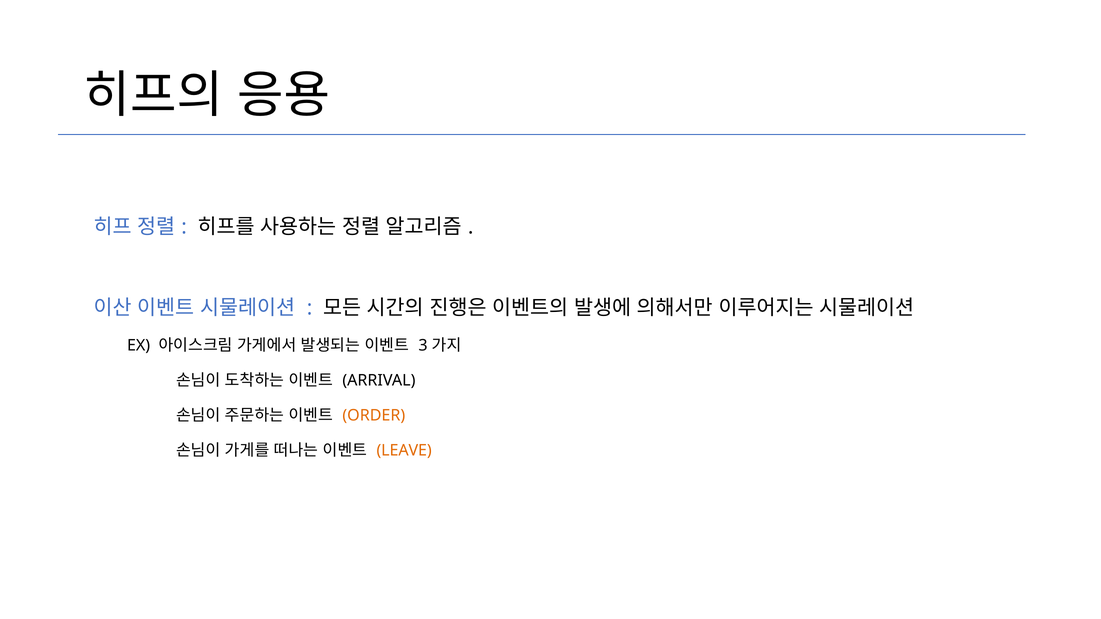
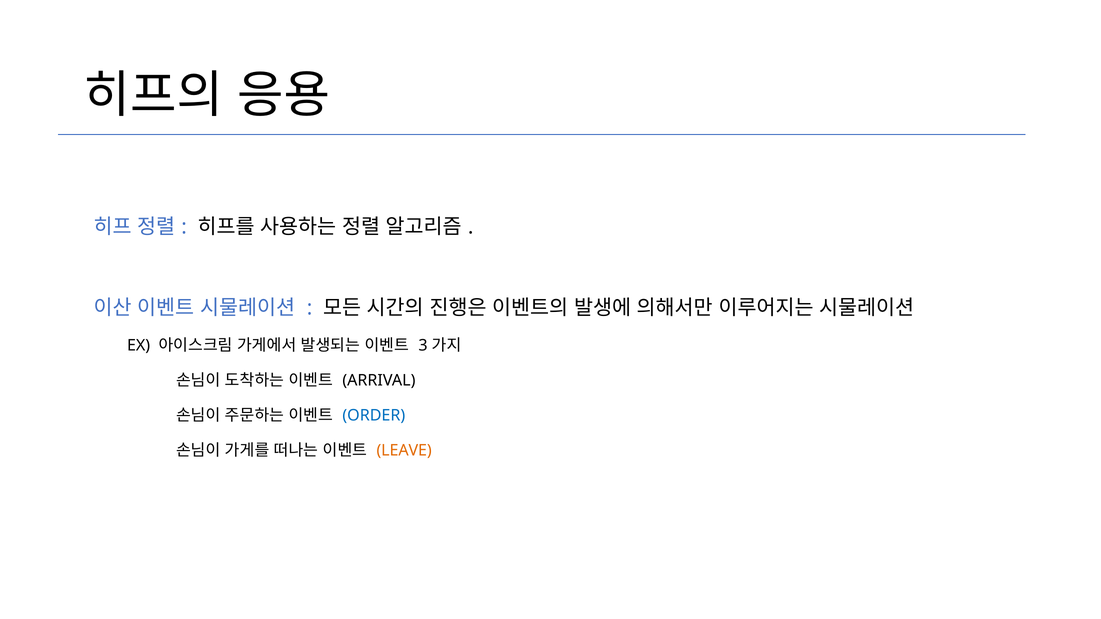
ORDER colour: orange -> blue
